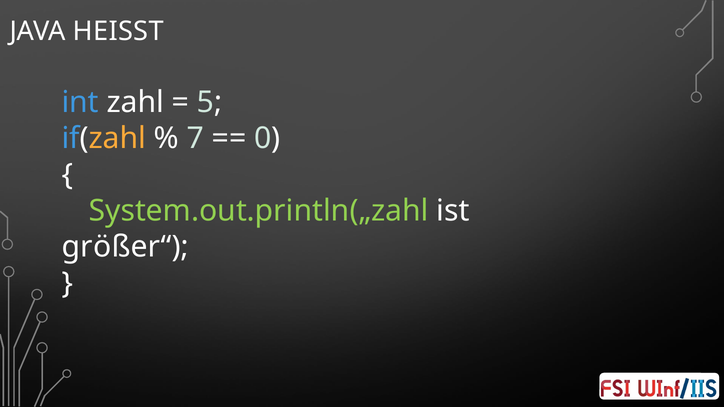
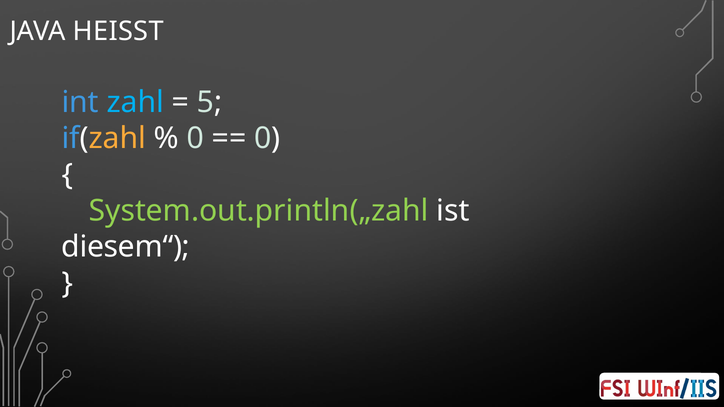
zahl colour: white -> light blue
7 at (195, 139): 7 -> 0
größer“: größer“ -> diesem“
